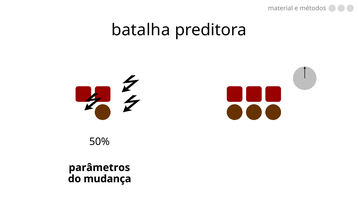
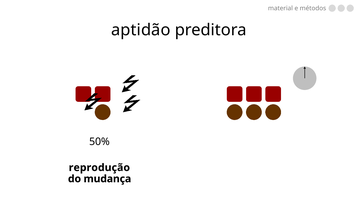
batalha: batalha -> aptidão
parâmetros: parâmetros -> reprodução
